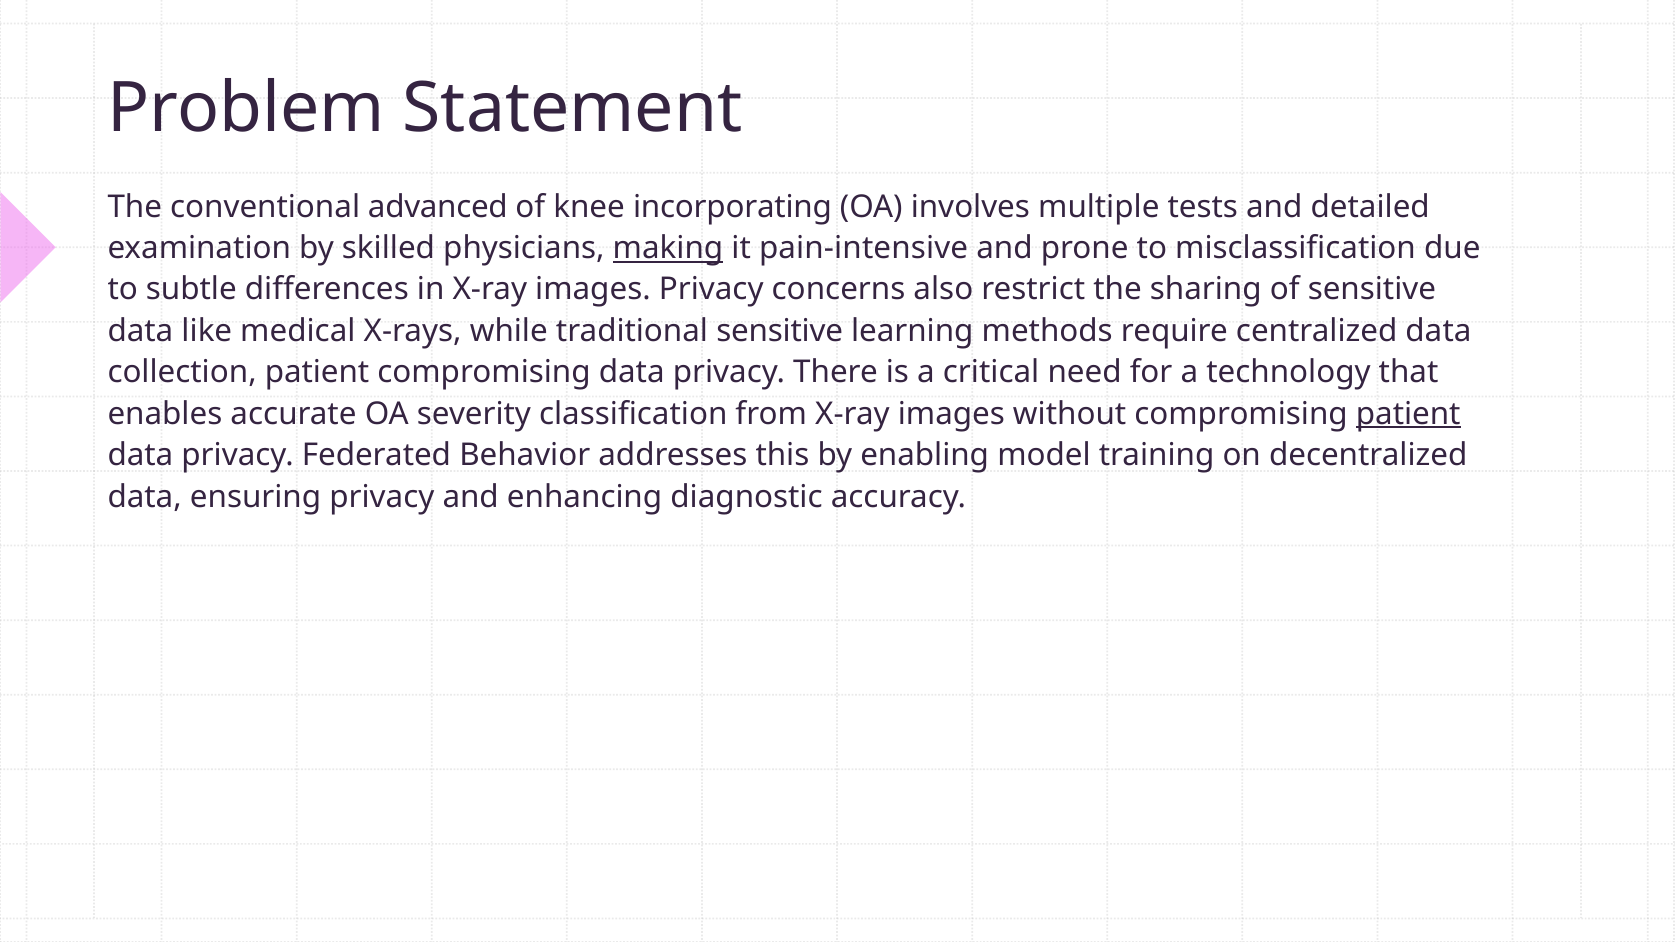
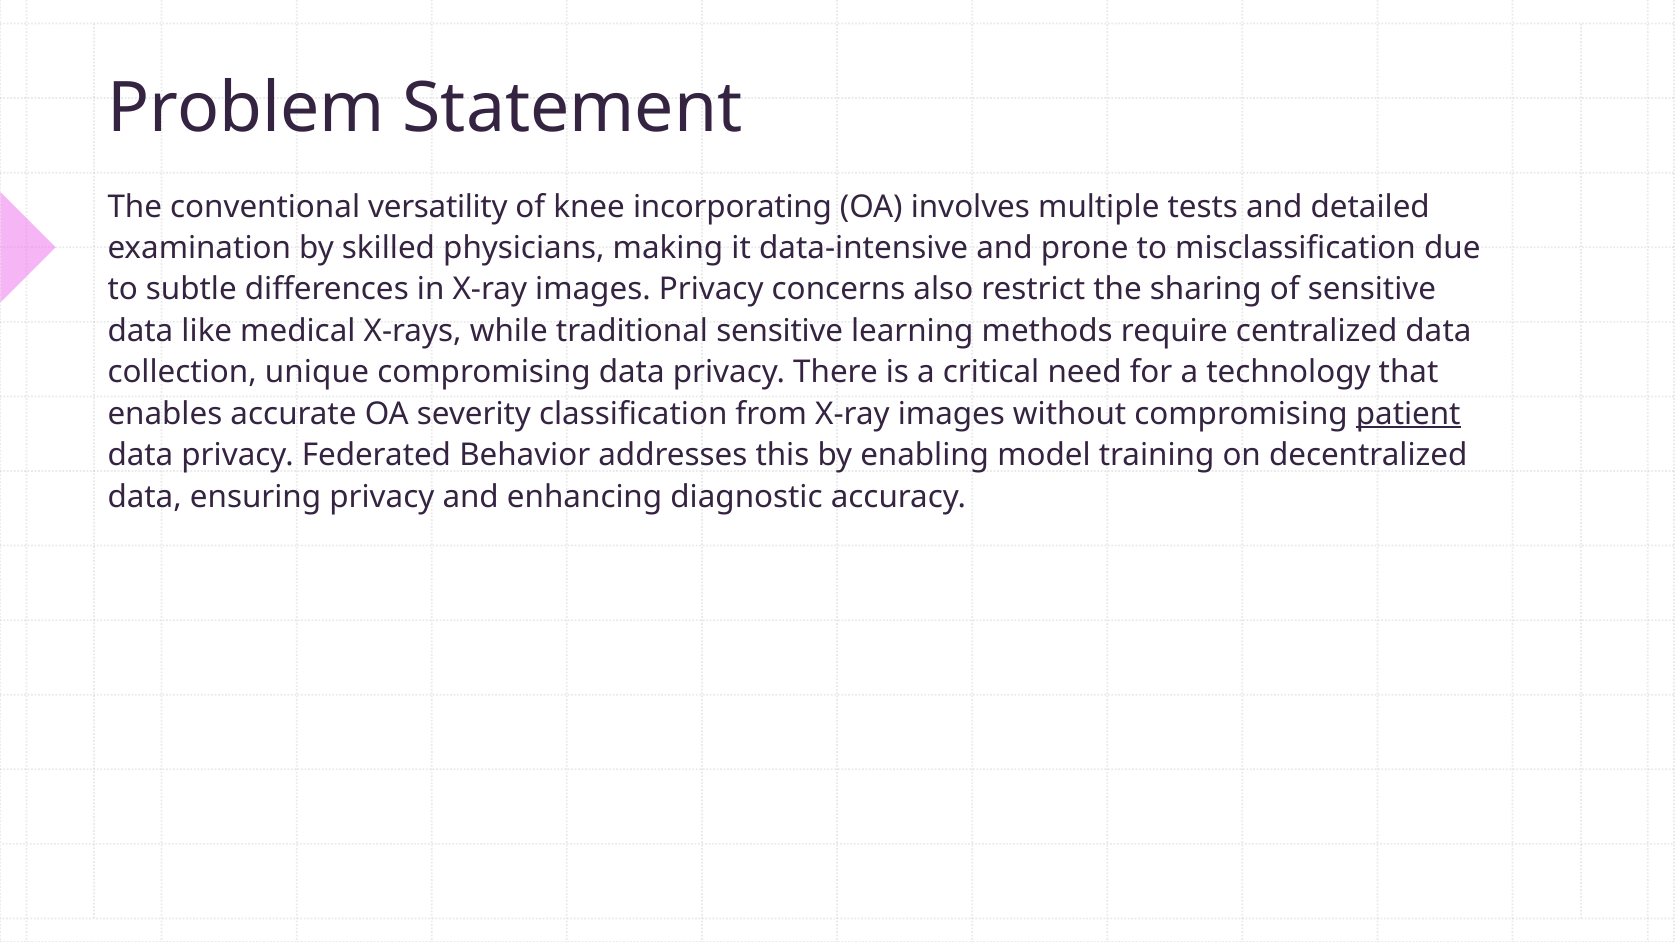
advanced: advanced -> versatility
making underline: present -> none
pain-intensive: pain-intensive -> data-intensive
collection patient: patient -> unique
